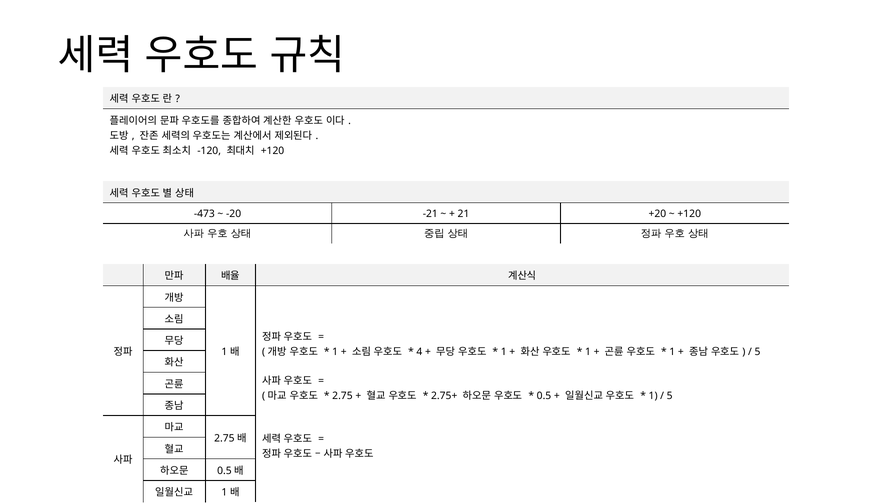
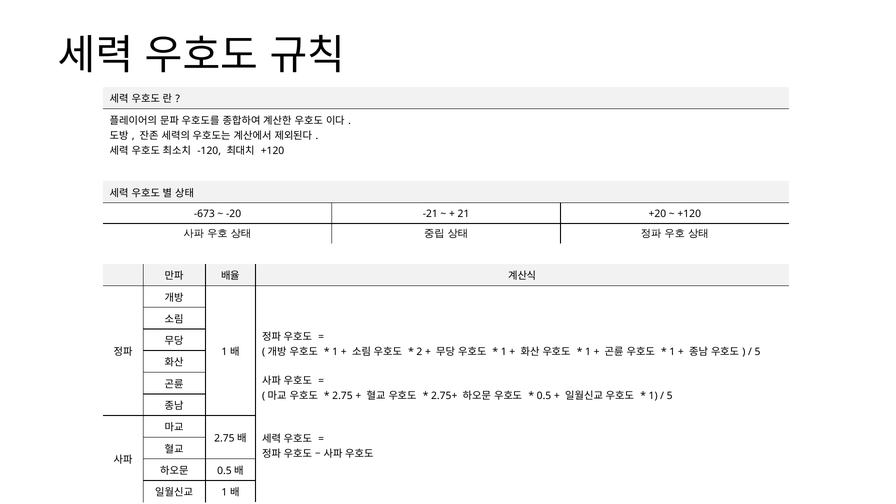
-473: -473 -> -673
4: 4 -> 2
